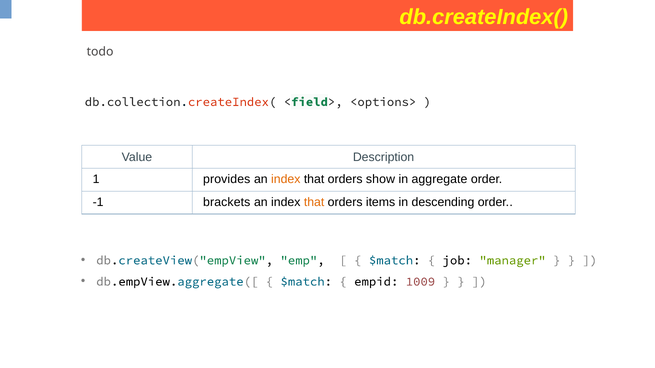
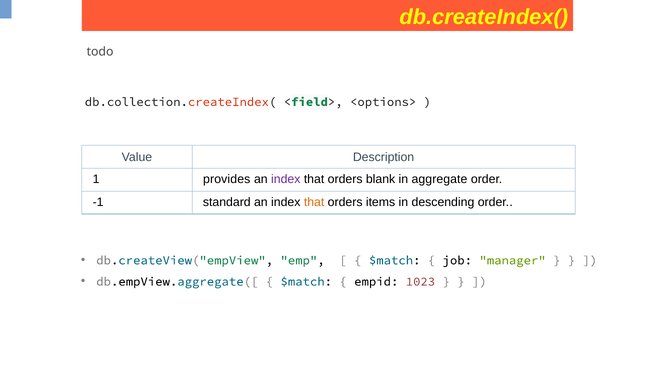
index at (286, 180) colour: orange -> purple
show: show -> blank
brackets: brackets -> standard
1009: 1009 -> 1023
